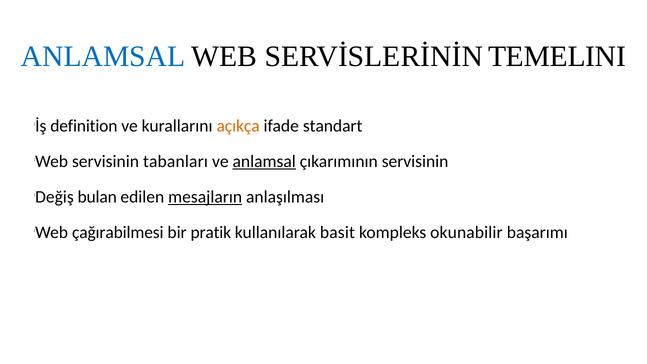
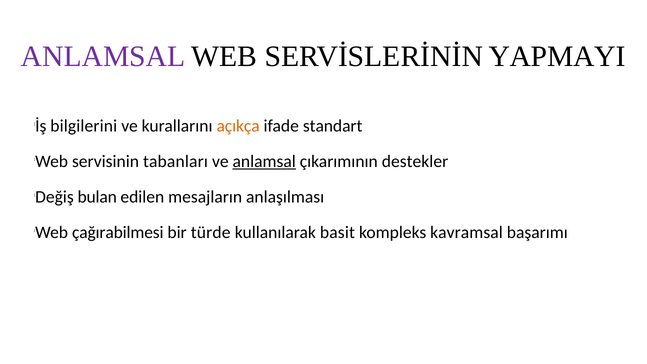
ANLAMSAL at (103, 57) colour: blue -> purple
TEMELINI: TEMELINI -> YAPMAYI
definition: definition -> bilgilerini
çıkarımının servisinin: servisinin -> destekler
mesajların underline: present -> none
pratik: pratik -> türde
okunabilir: okunabilir -> kavramsal
